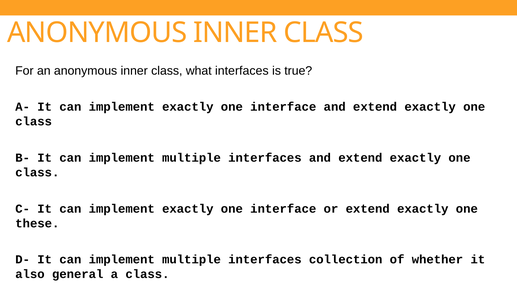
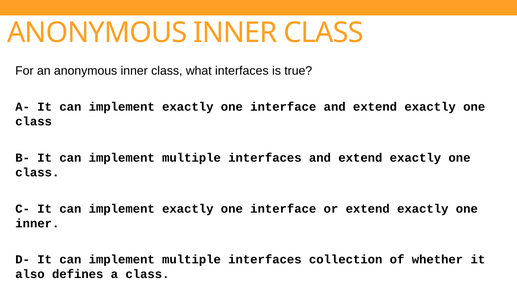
these at (37, 223): these -> inner
general: general -> defines
